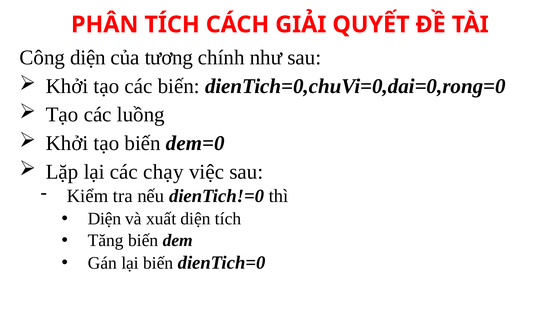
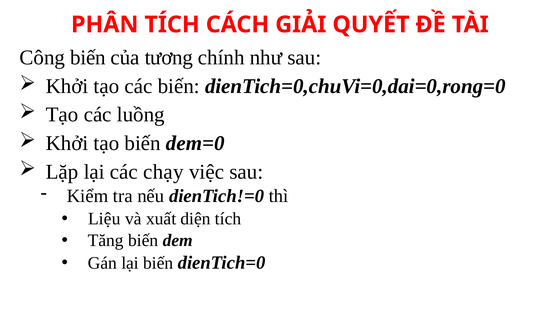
Công diện: diện -> biến
Diện at (104, 219): Diện -> Liệu
